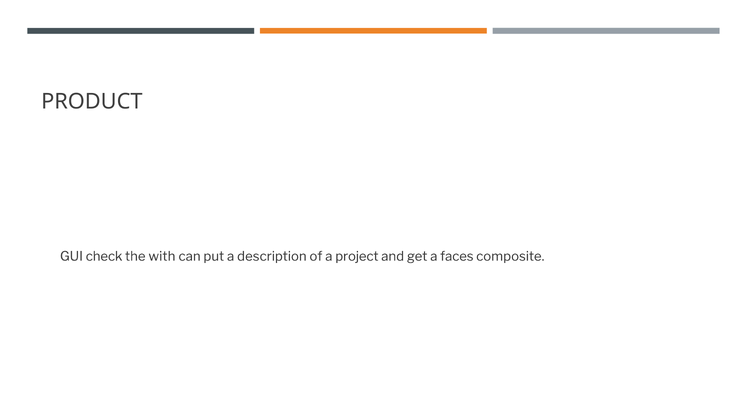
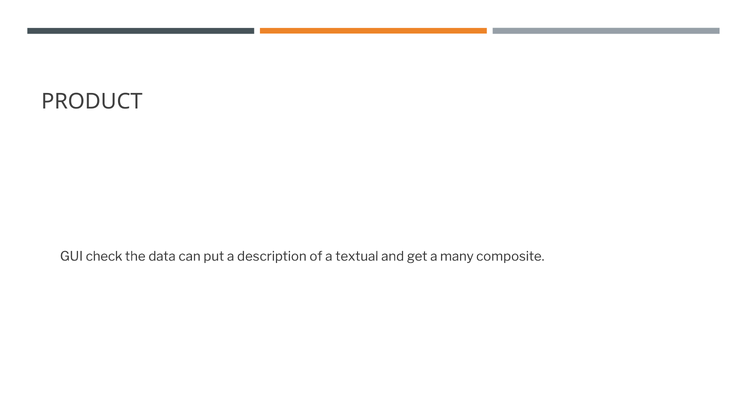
with: with -> data
project: project -> textual
faces: faces -> many
